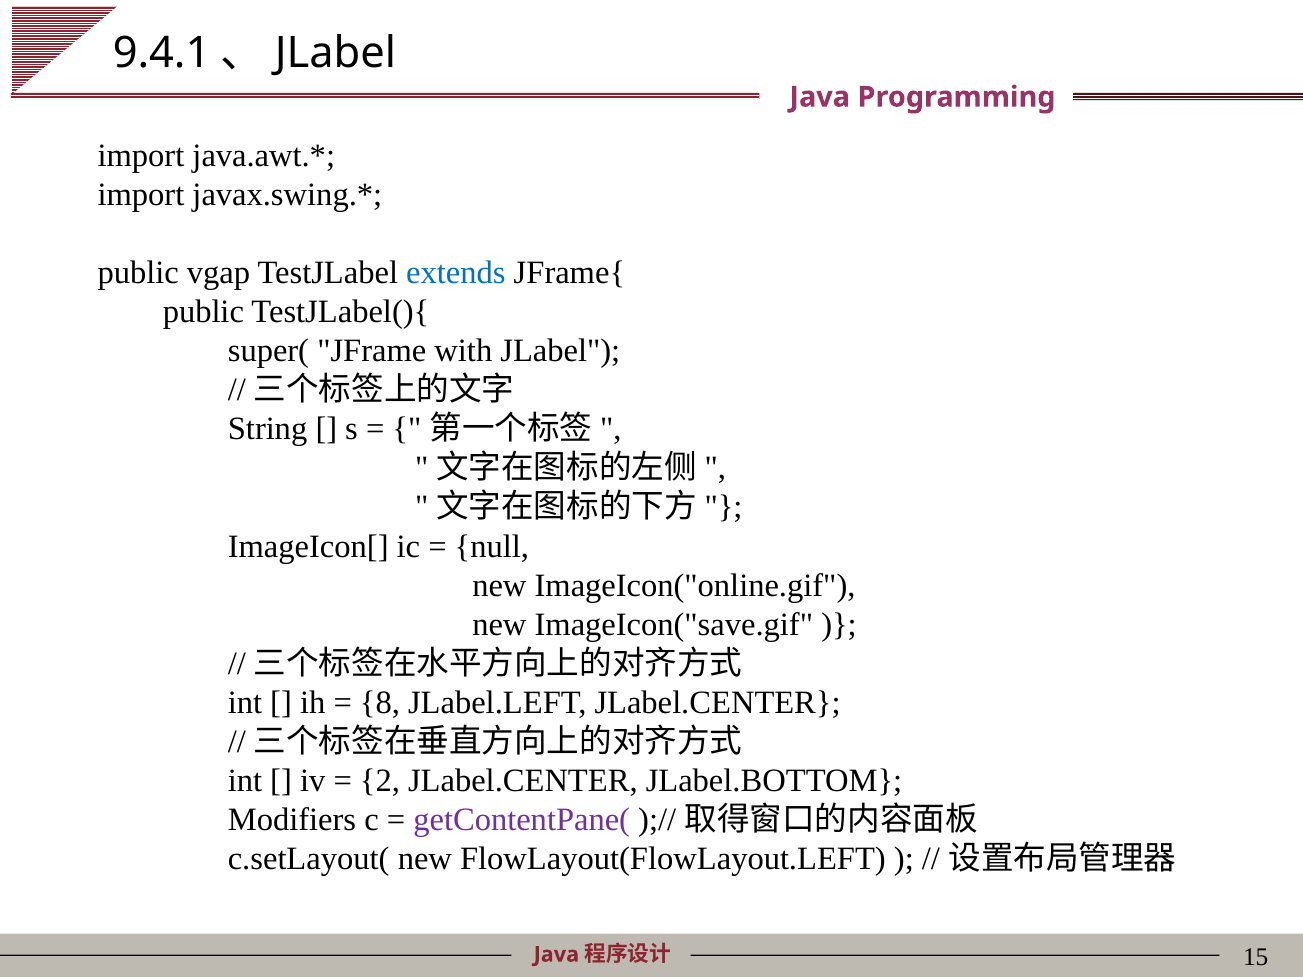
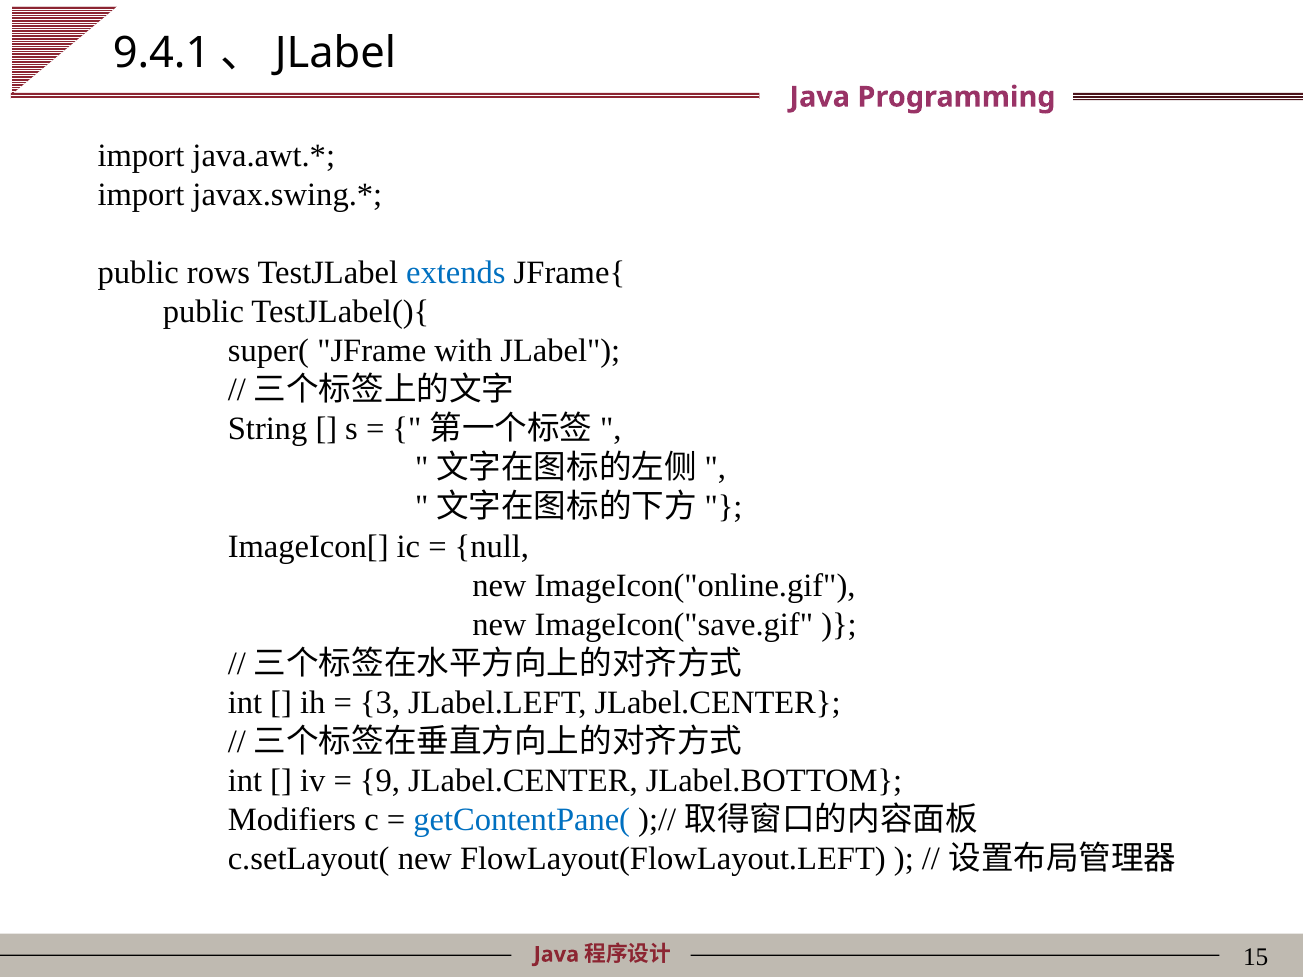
vgap: vgap -> rows
8: 8 -> 3
2: 2 -> 9
getContentPane( colour: purple -> blue
